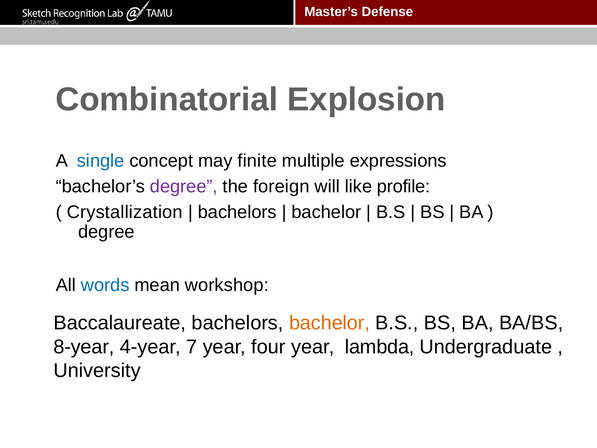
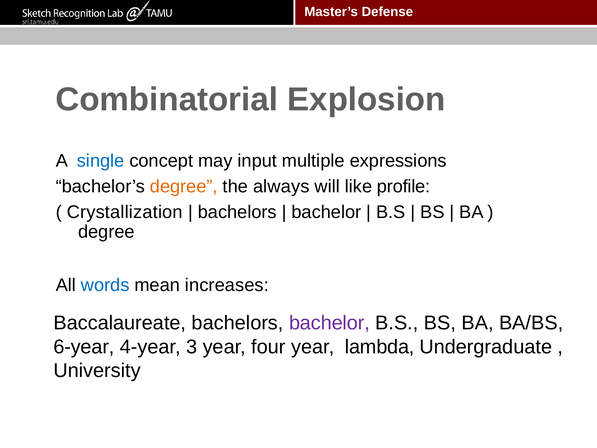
finite: finite -> input
degree at (184, 186) colour: purple -> orange
foreign: foreign -> always
workshop: workshop -> increases
bachelor at (329, 323) colour: orange -> purple
8-year: 8-year -> 6-year
7: 7 -> 3
